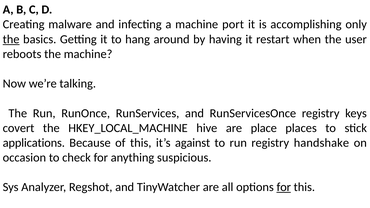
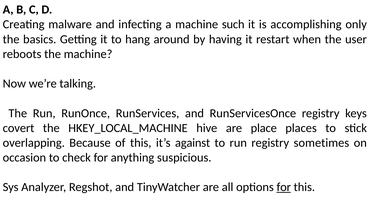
port: port -> such
the at (11, 39) underline: present -> none
applications: applications -> overlapping
handshake: handshake -> sometimes
